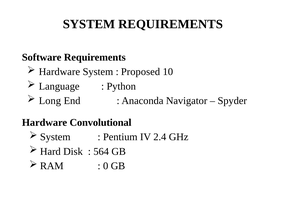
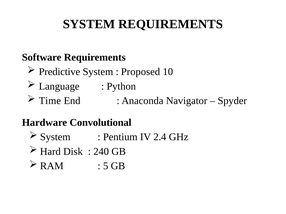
Hardware at (59, 72): Hardware -> Predictive
Long: Long -> Time
564: 564 -> 240
0: 0 -> 5
